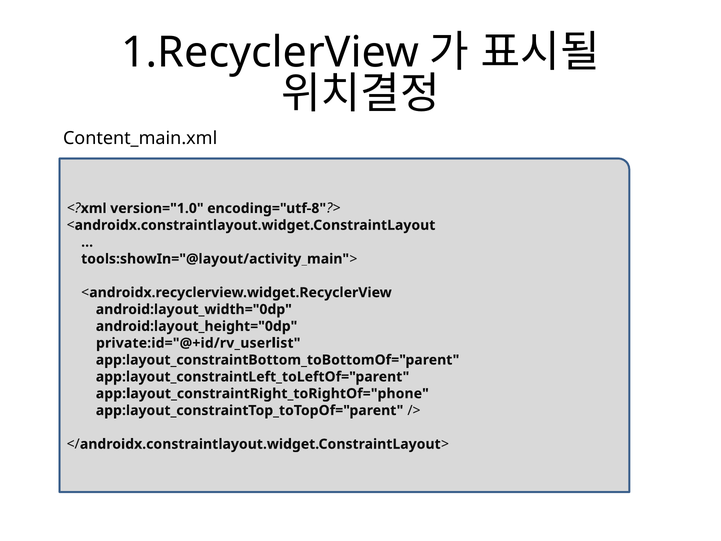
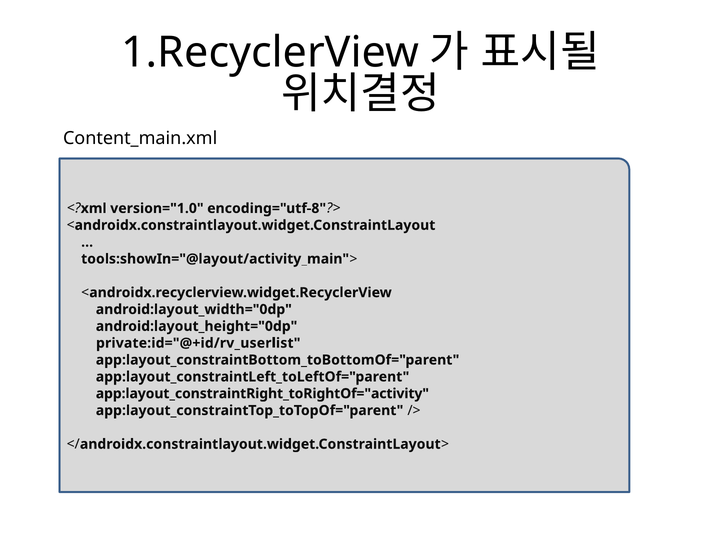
app:layout_constraintRight_toRightOf="phone: app:layout_constraintRight_toRightOf="phone -> app:layout_constraintRight_toRightOf="activity
